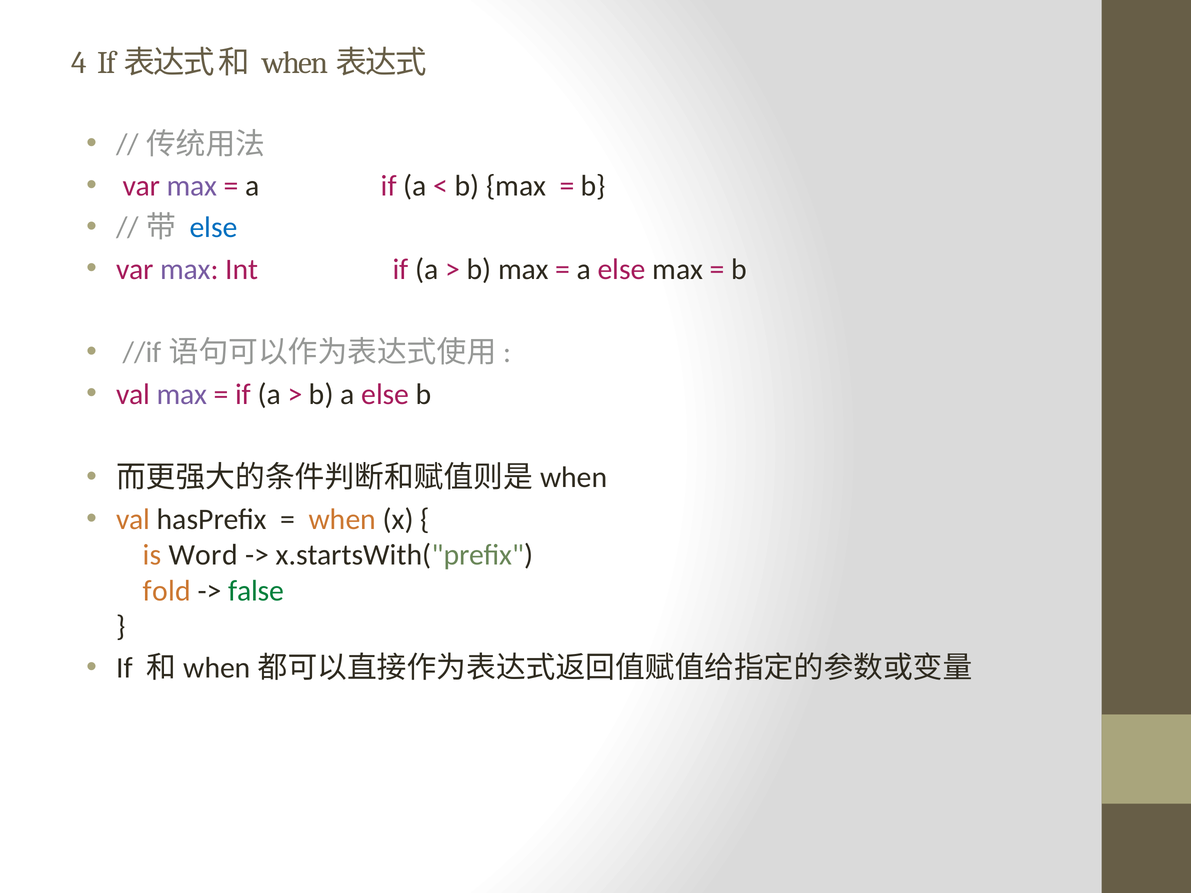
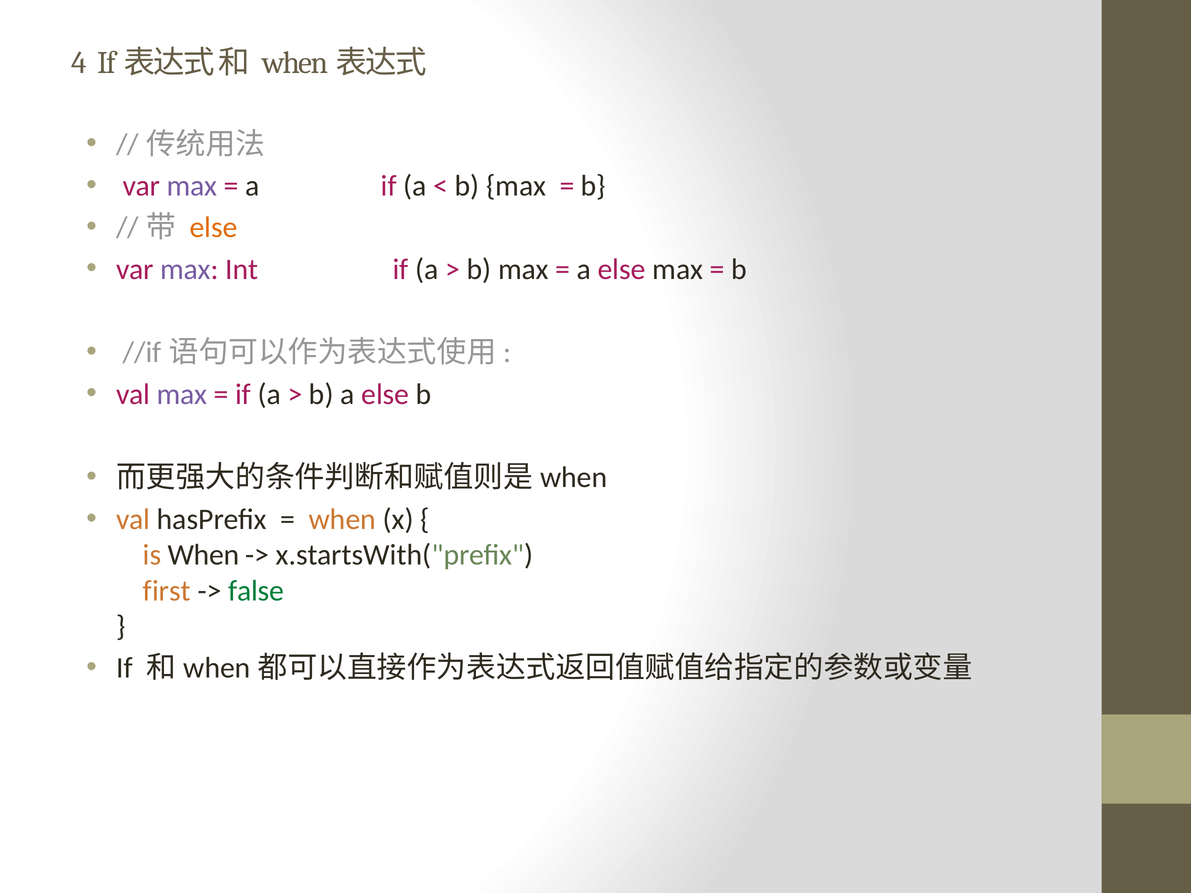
else at (214, 228) colour: blue -> orange
is Word: Word -> When
fold: fold -> first
